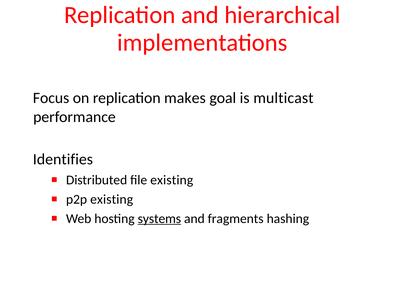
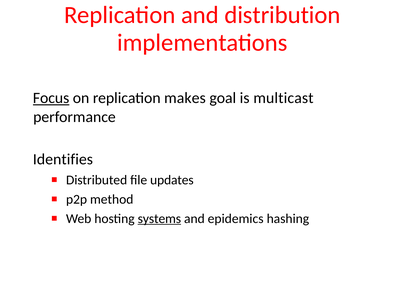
hierarchical: hierarchical -> distribution
Focus underline: none -> present
file existing: existing -> updates
p2p existing: existing -> method
fragments: fragments -> epidemics
